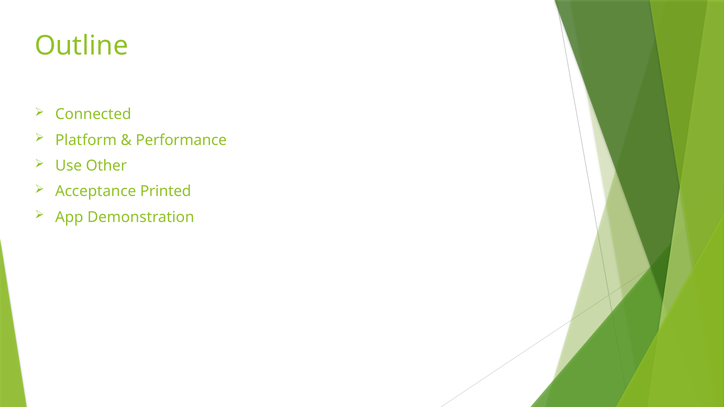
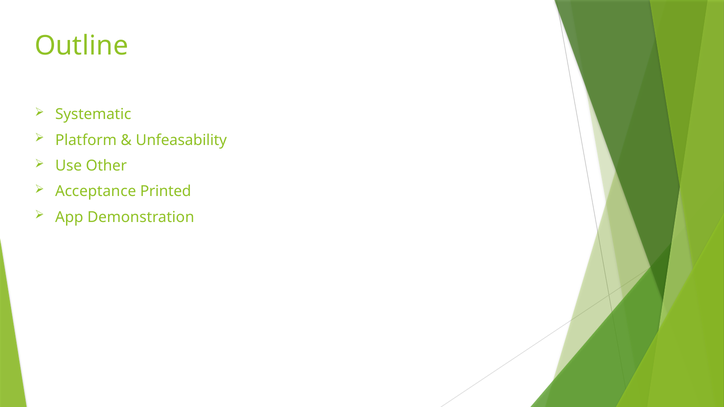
Connected: Connected -> Systematic
Performance: Performance -> Unfeasability
